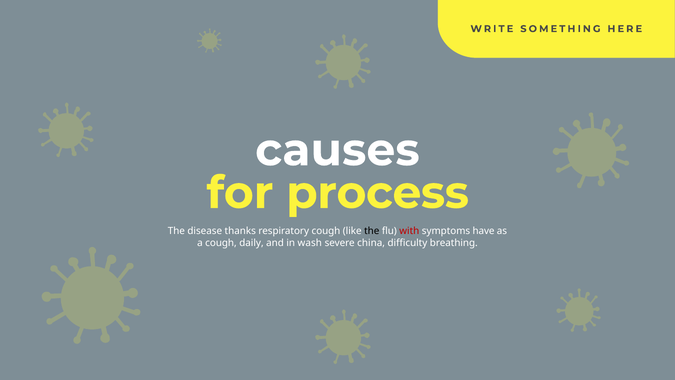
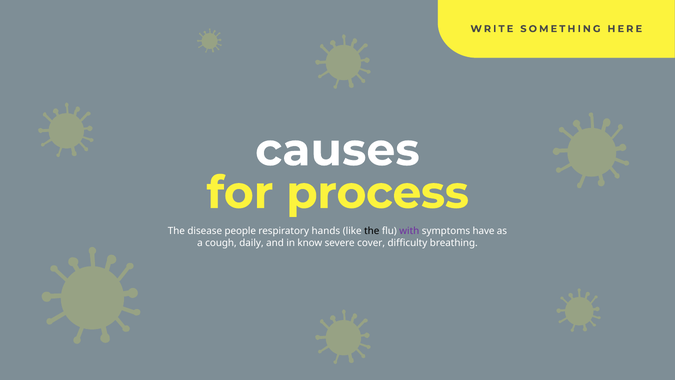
thanks: thanks -> people
respiratory cough: cough -> hands
with colour: red -> purple
wash: wash -> know
china: china -> cover
